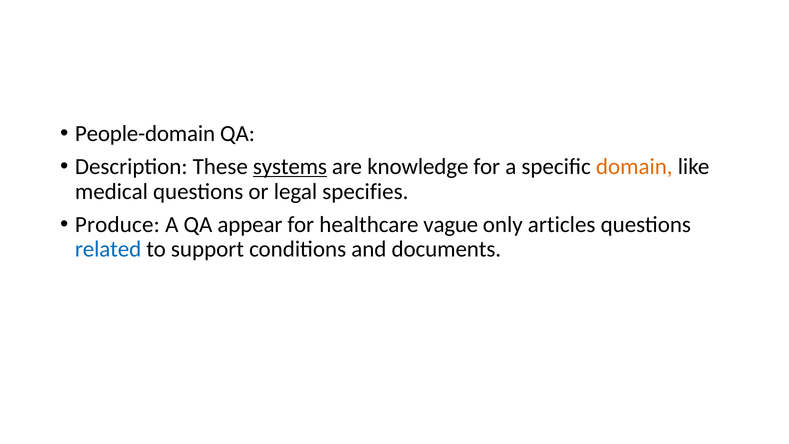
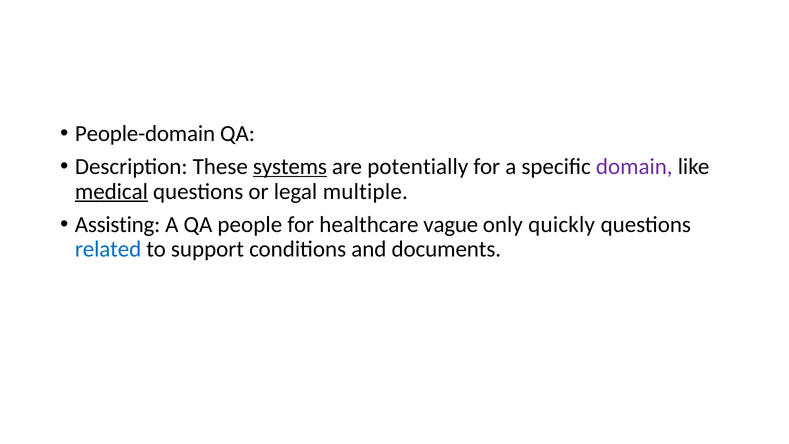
knowledge: knowledge -> potentially
domain colour: orange -> purple
medical underline: none -> present
specifies: specifies -> multiple
Produce: Produce -> Assisting
appear: appear -> people
articles: articles -> quickly
